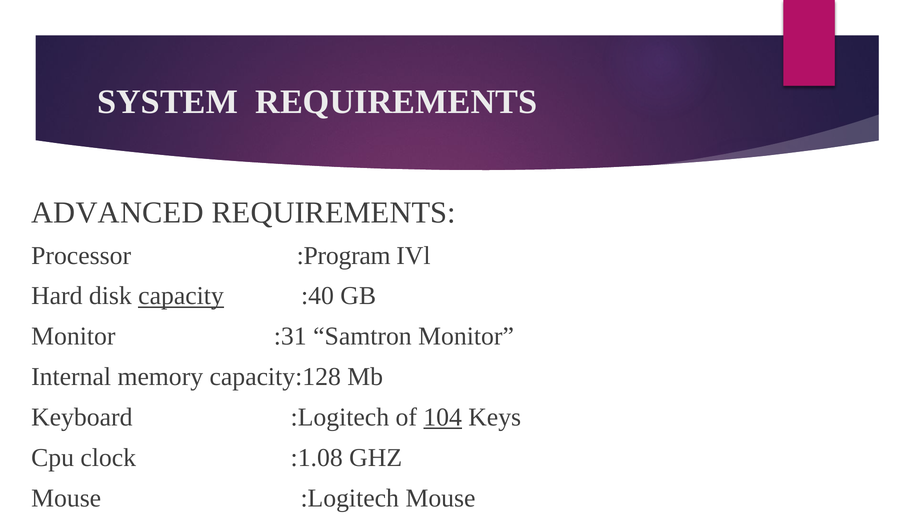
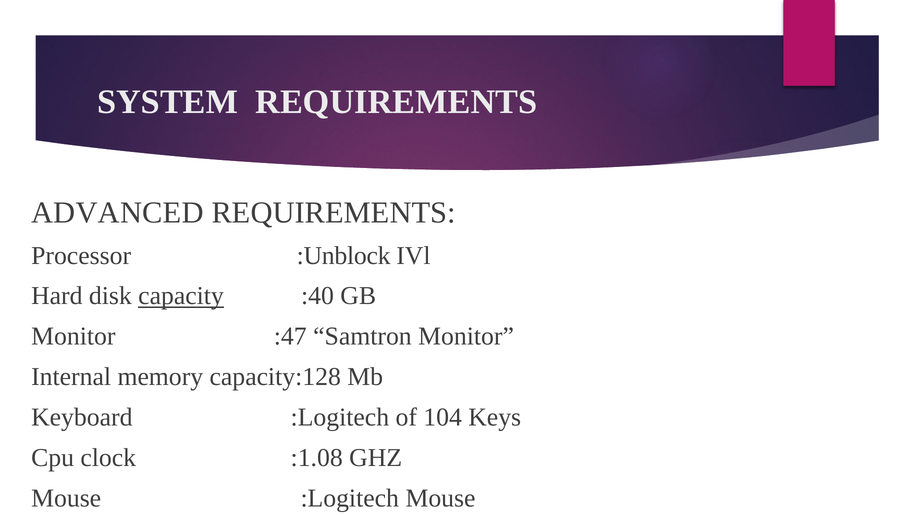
:Program: :Program -> :Unblock
:31: :31 -> :47
104 underline: present -> none
